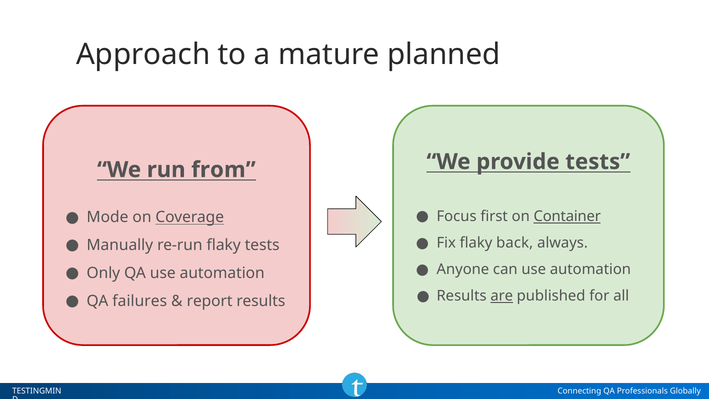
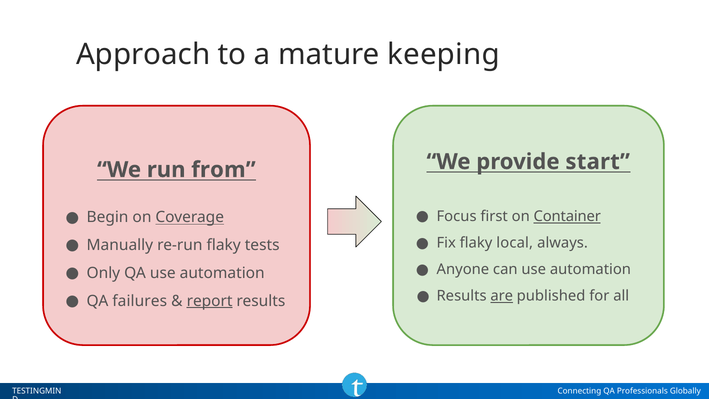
planned: planned -> keeping
provide tests: tests -> start
Mode: Mode -> Begin
back: back -> local
report underline: none -> present
